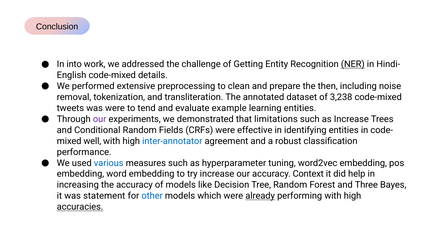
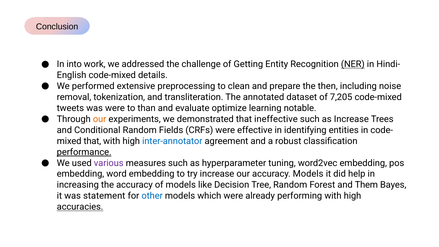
3,238: 3,238 -> 7,205
tend: tend -> than
example: example -> optimize
learning entities: entities -> notable
our at (100, 119) colour: purple -> orange
limitations: limitations -> ineffective
well at (92, 141): well -> that
performance underline: none -> present
various colour: blue -> purple
accuracy Context: Context -> Models
Three: Three -> Them
already underline: present -> none
